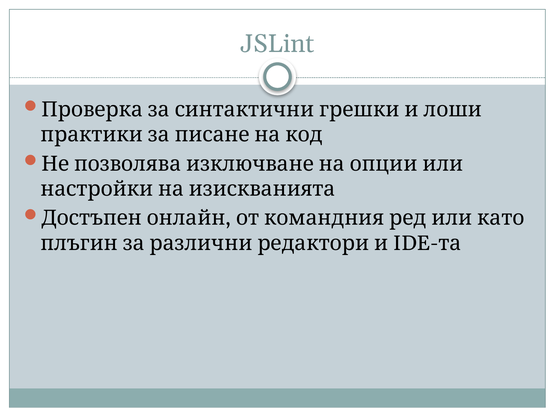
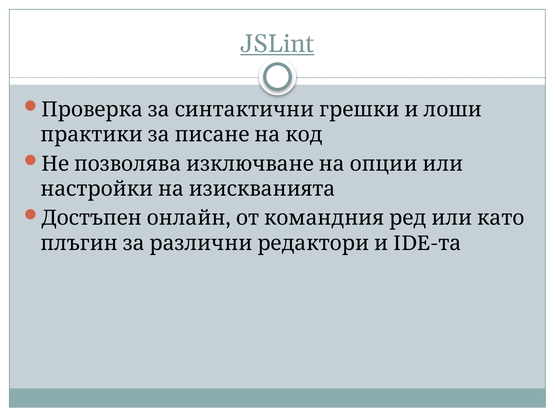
JSLint underline: none -> present
